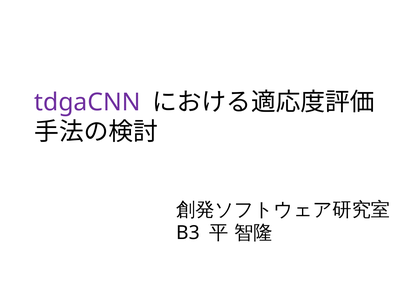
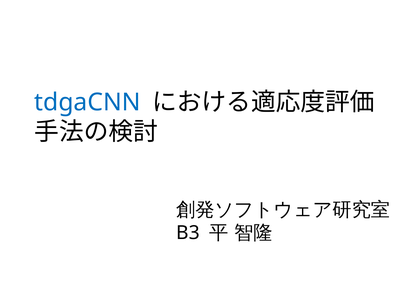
tdgaCNN colour: purple -> blue
